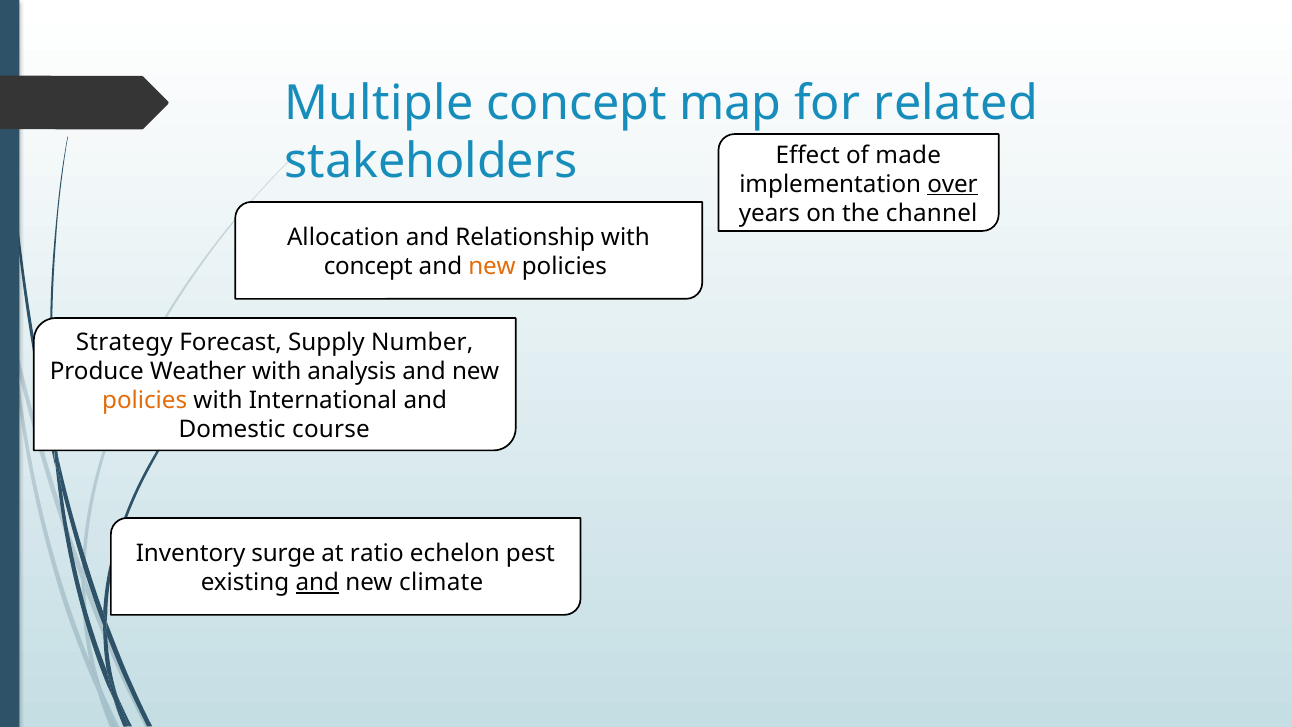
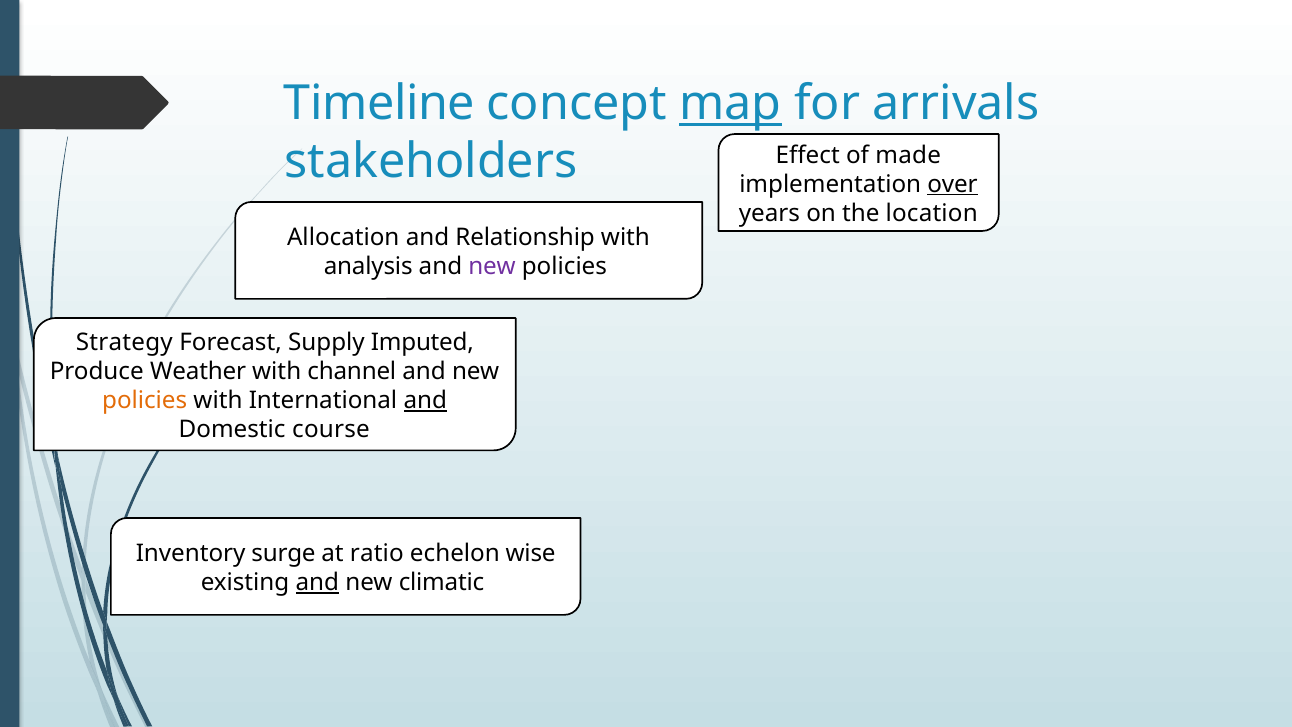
Multiple: Multiple -> Timeline
map underline: none -> present
related: related -> arrivals
channel: channel -> location
concept at (368, 266): concept -> analysis
new at (492, 266) colour: orange -> purple
Number: Number -> Imputed
analysis: analysis -> channel
and at (425, 400) underline: none -> present
pest: pest -> wise
climate: climate -> climatic
